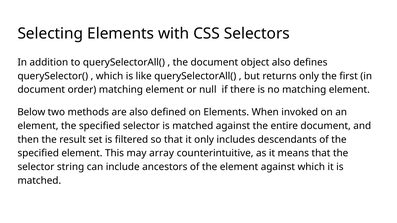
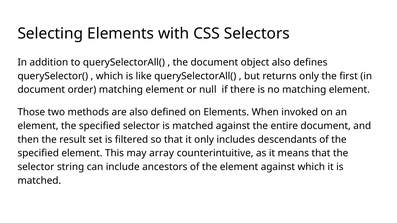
Below: Below -> Those
